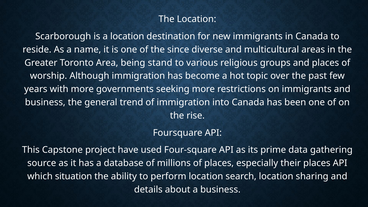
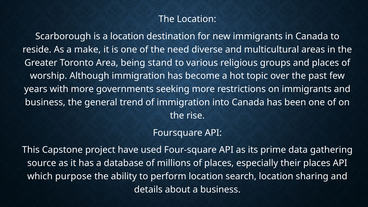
name: name -> make
since: since -> need
situation: situation -> purpose
